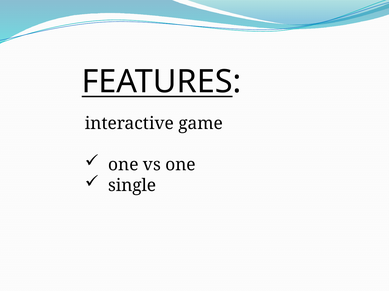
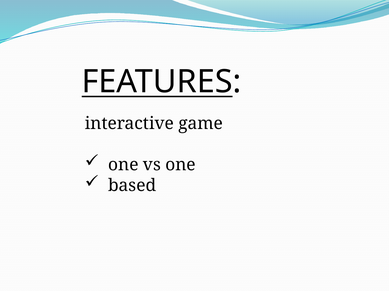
single: single -> based
